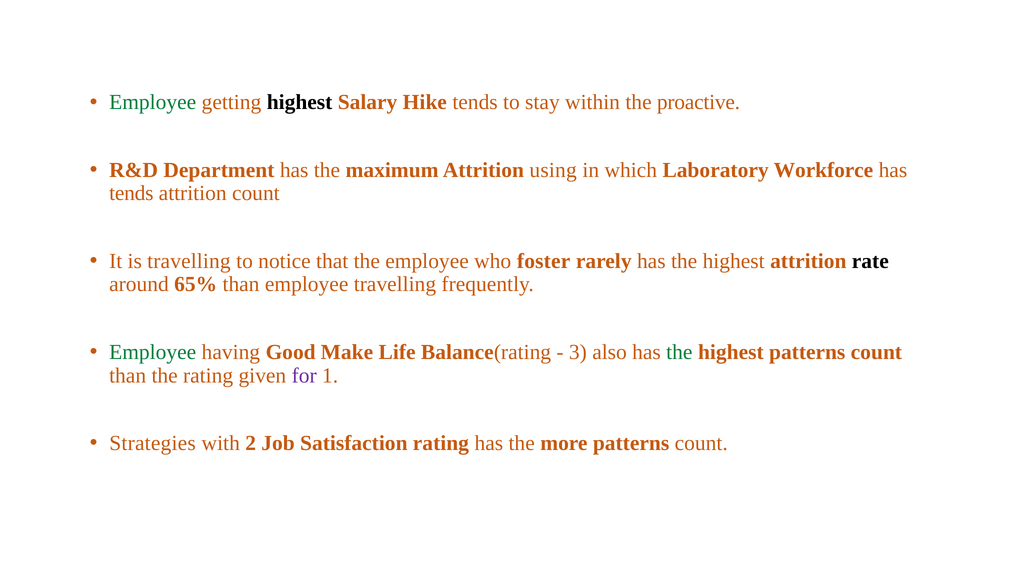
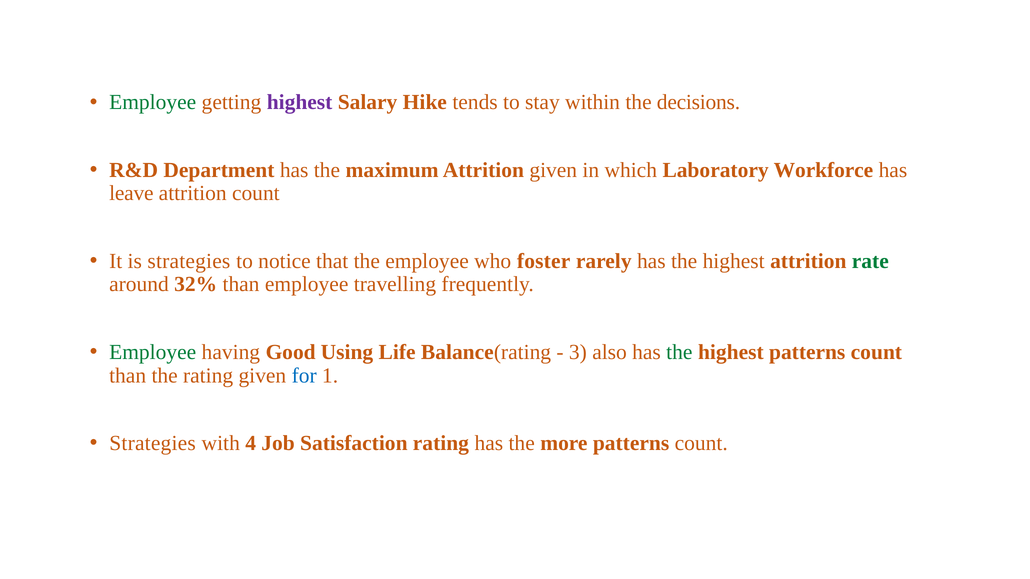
highest at (300, 102) colour: black -> purple
proactive: proactive -> decisions
Attrition using: using -> given
tends at (131, 193): tends -> leave
is travelling: travelling -> strategies
rate colour: black -> green
65%: 65% -> 32%
Make: Make -> Using
for colour: purple -> blue
2: 2 -> 4
